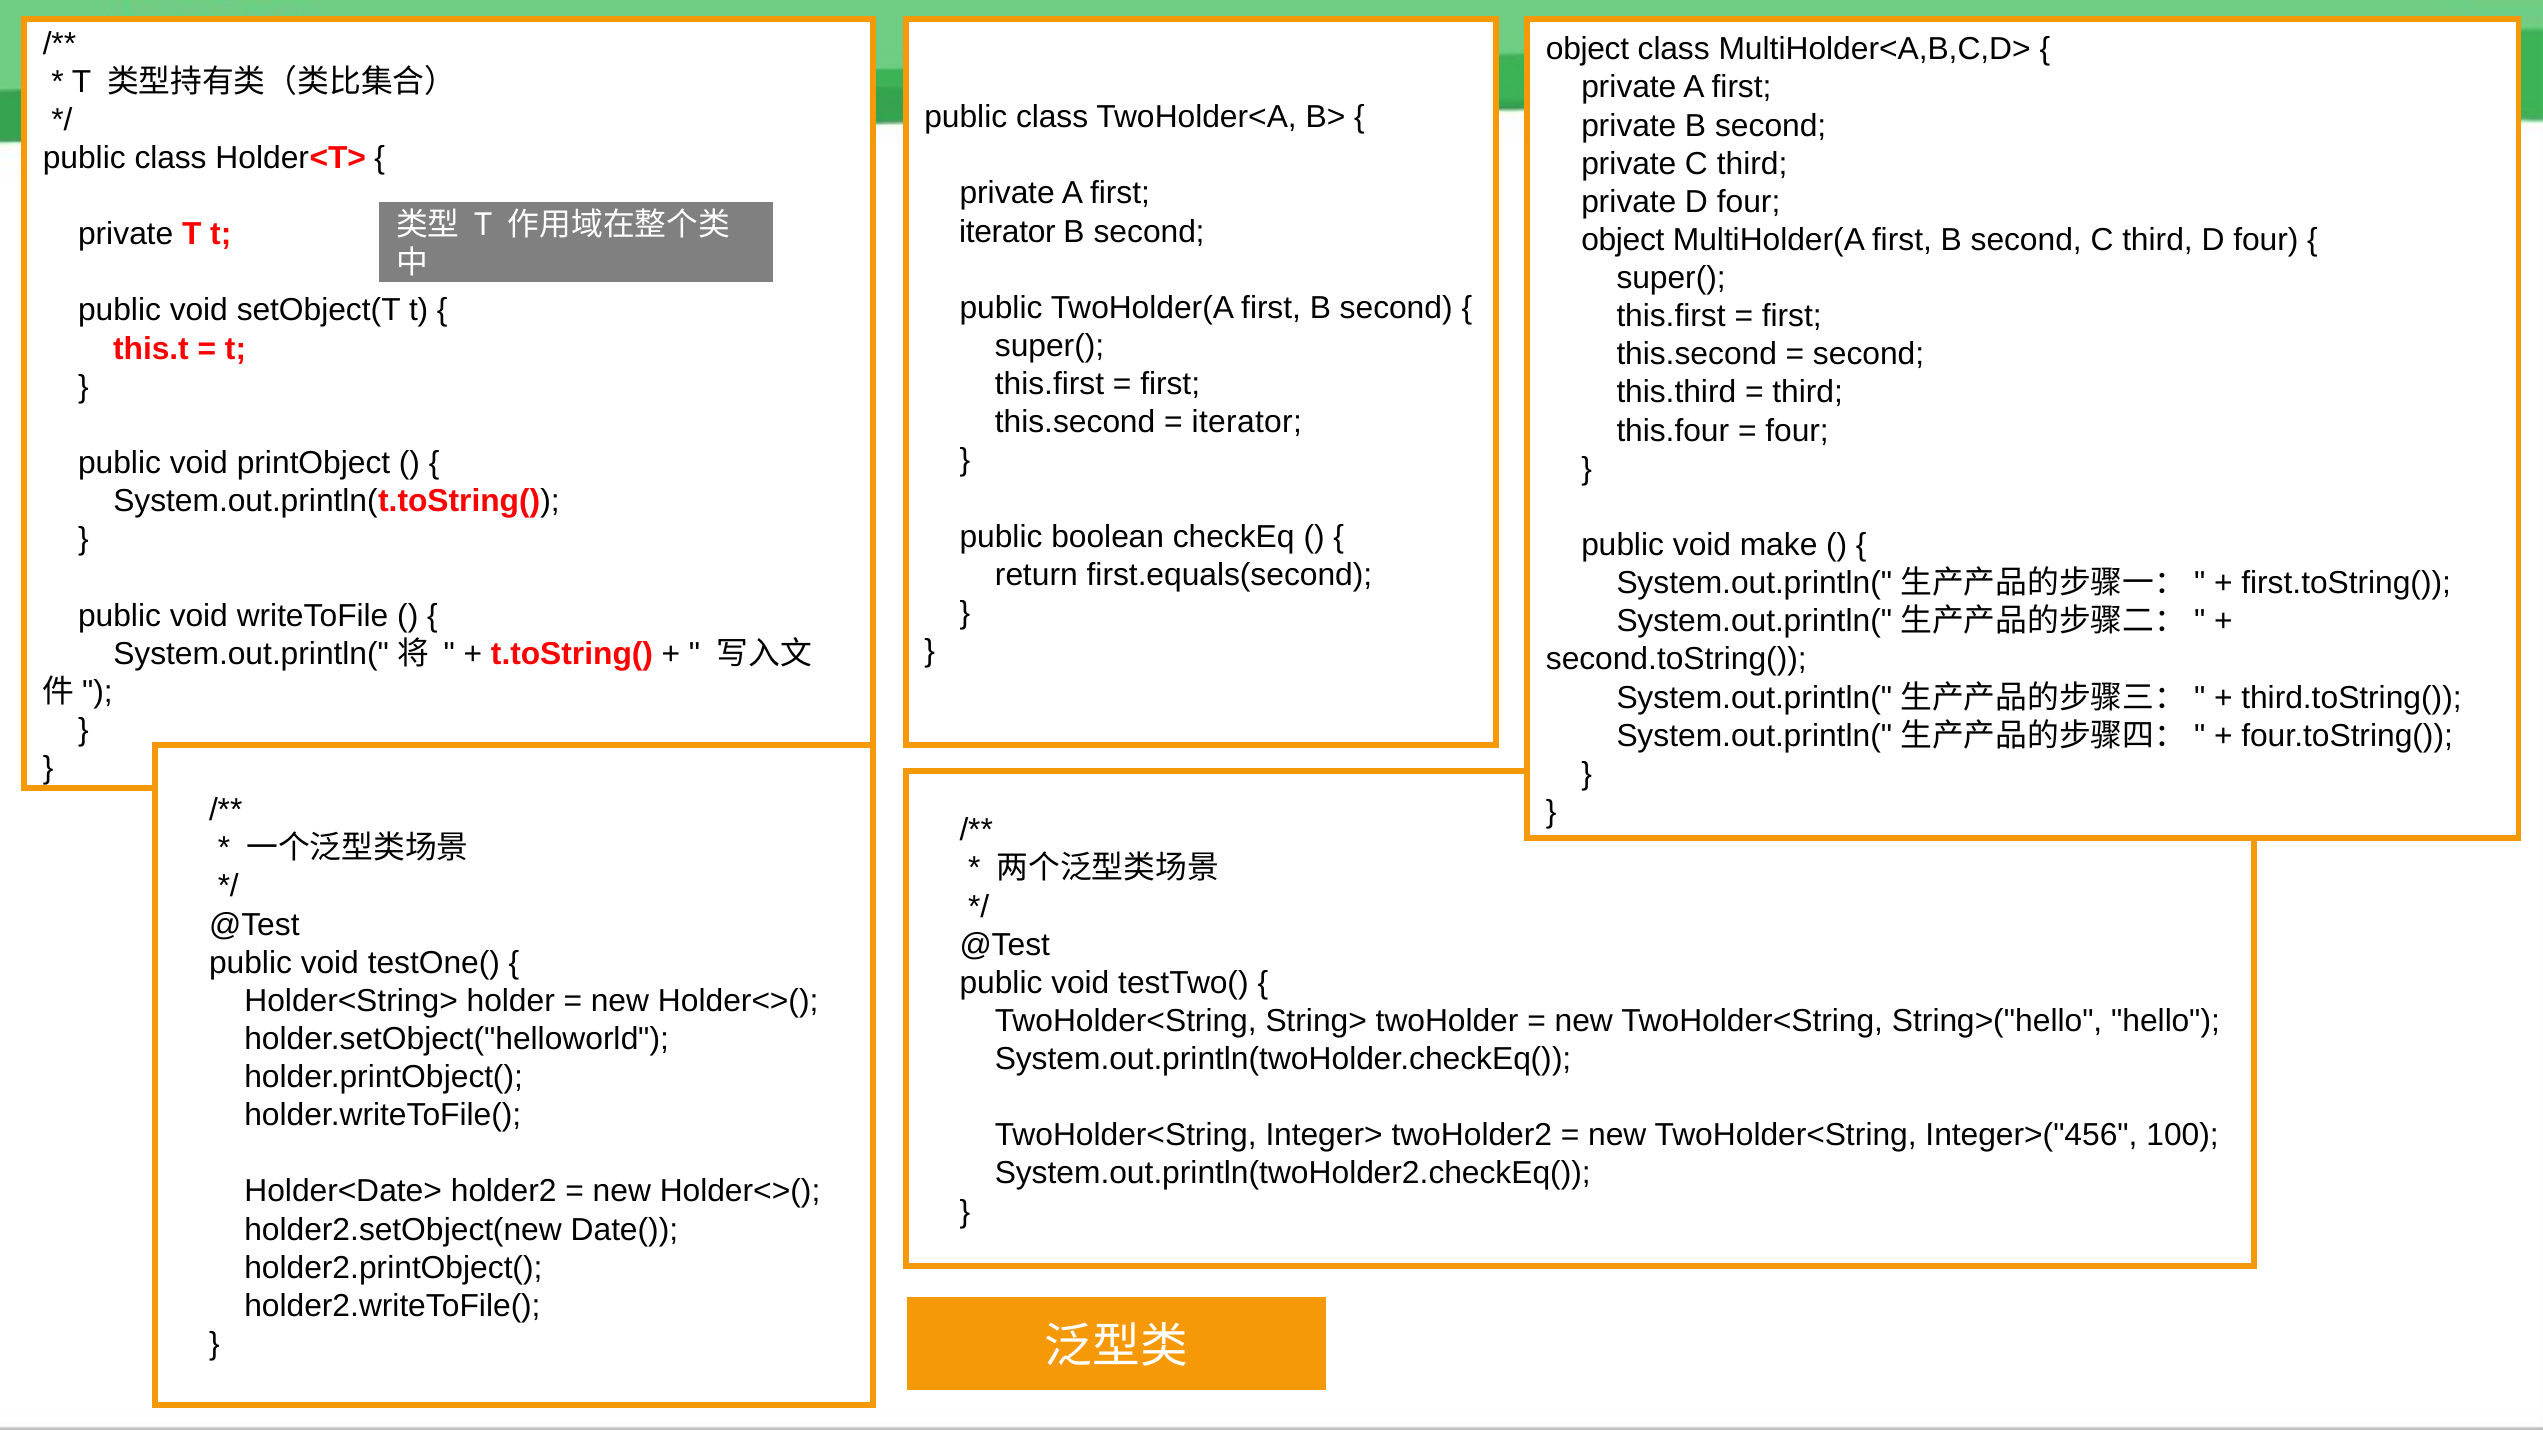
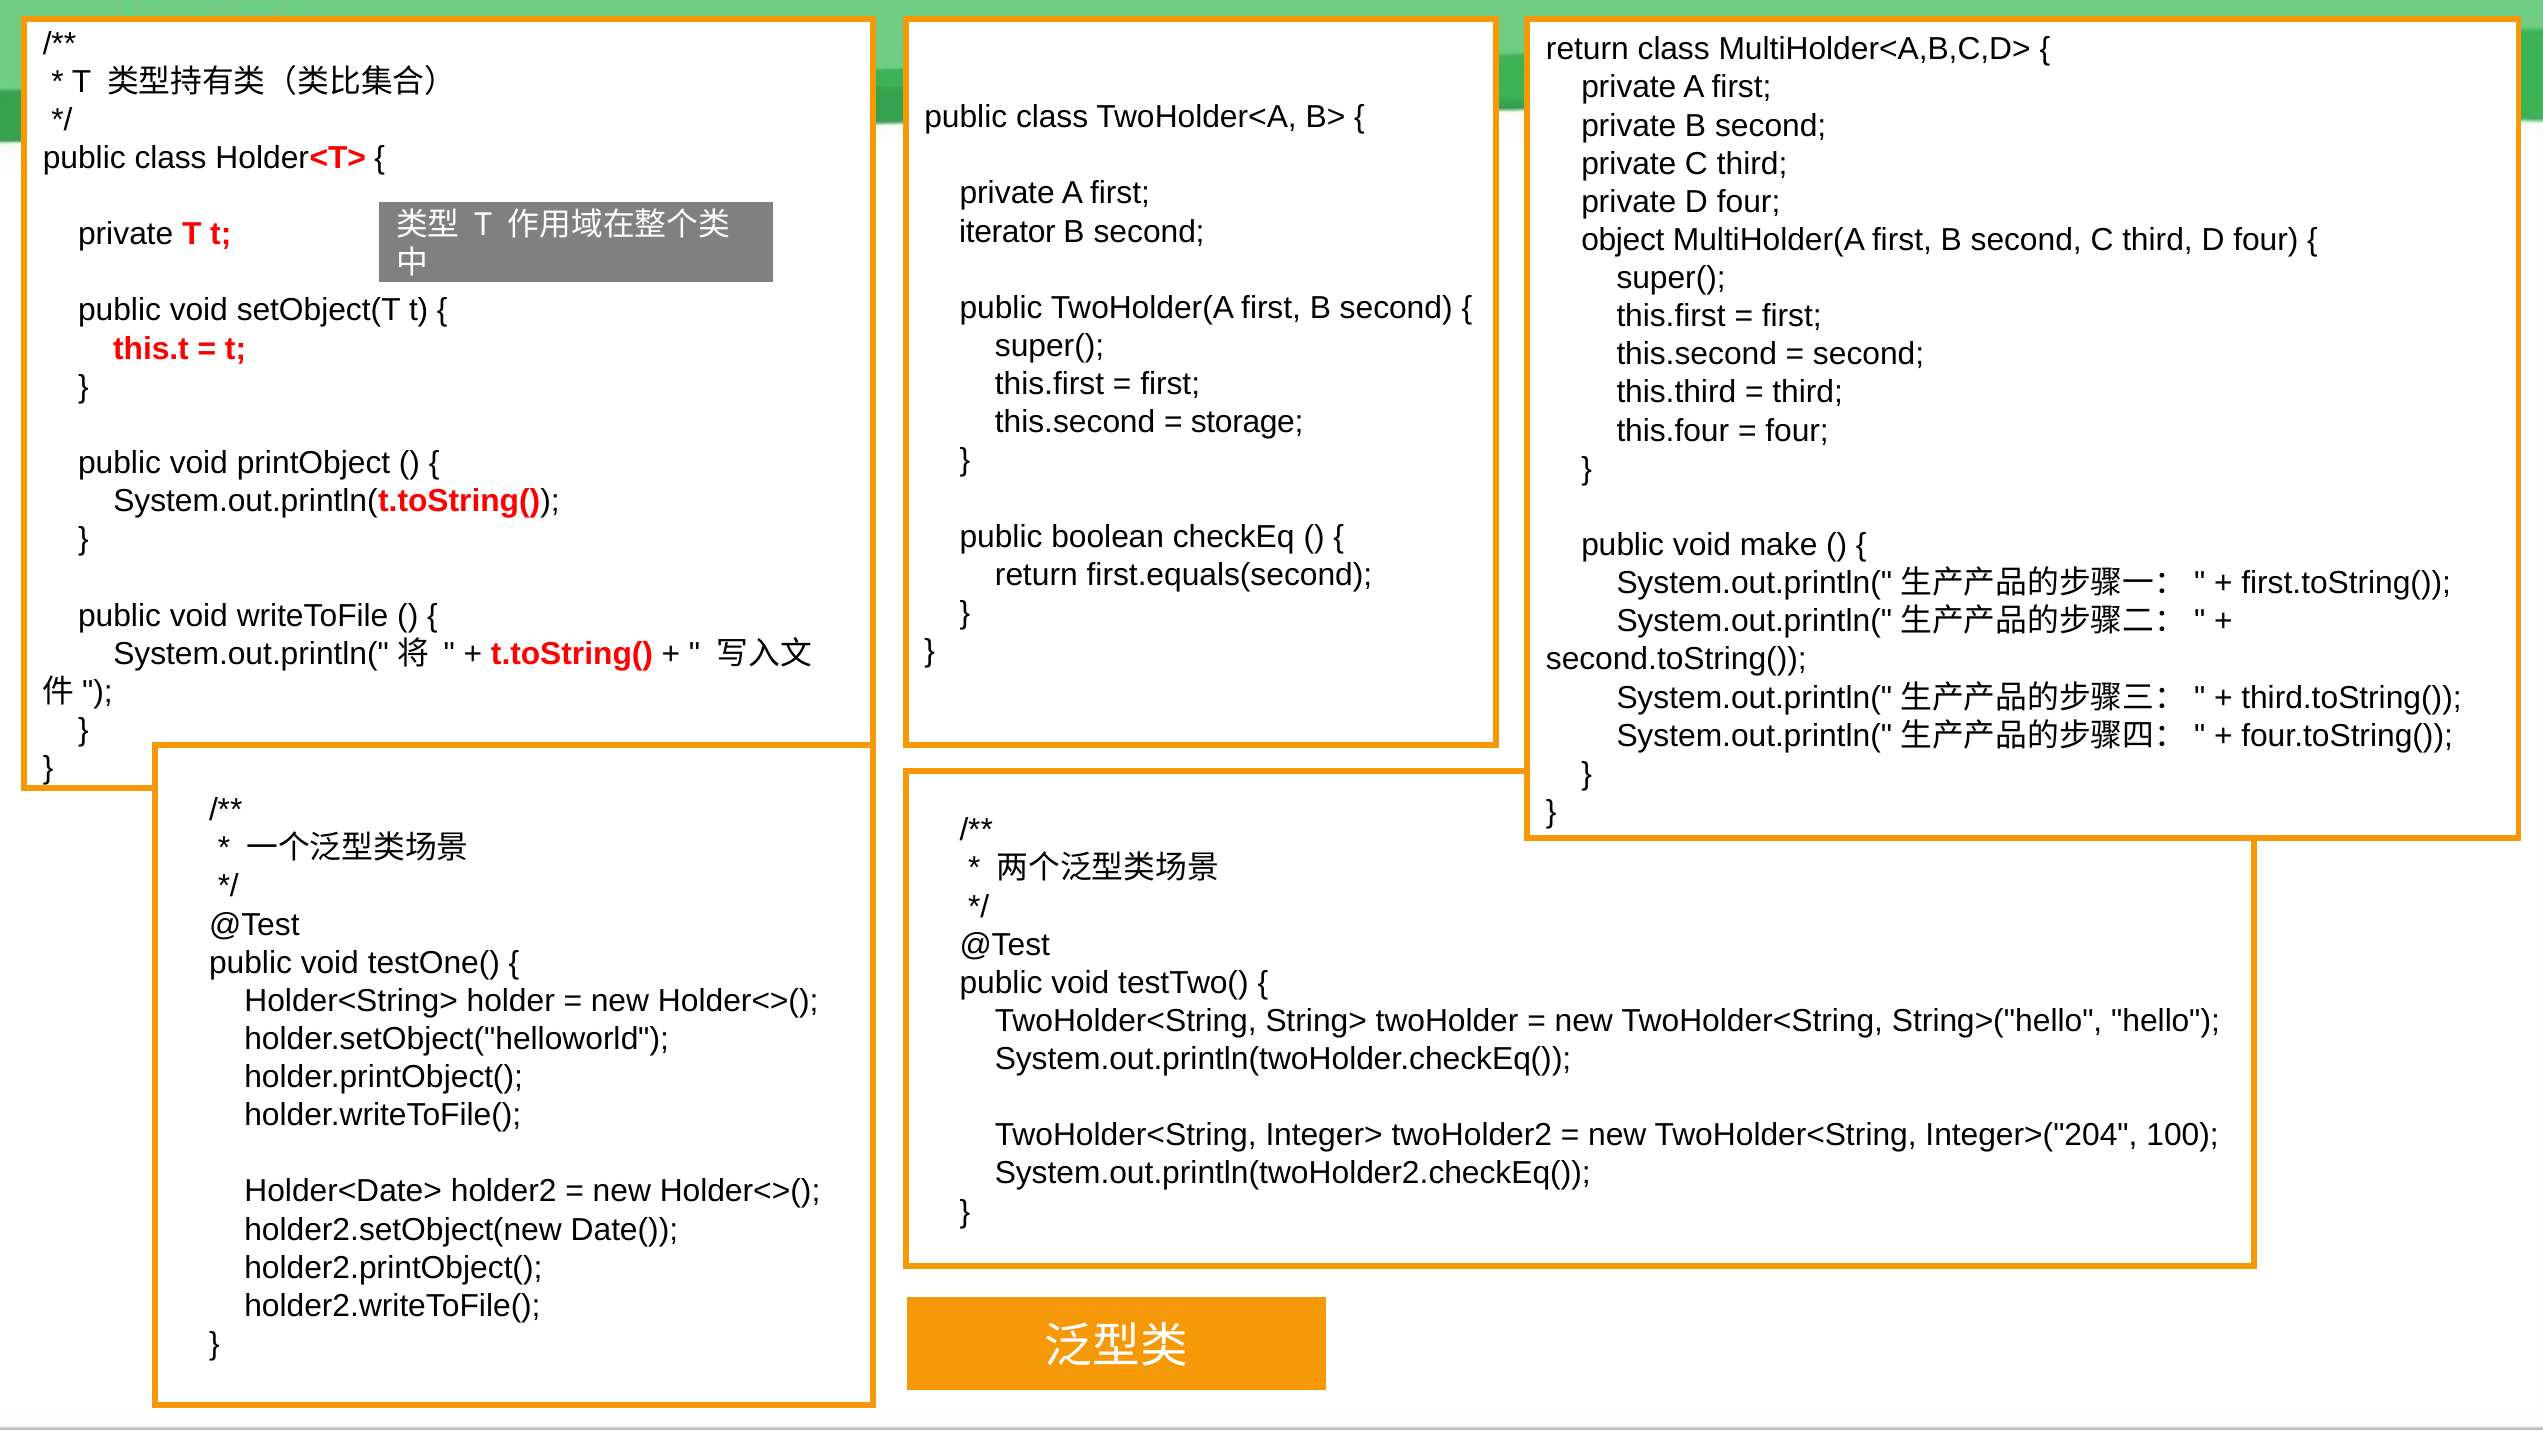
object at (1588, 49): object -> return
iterator at (1247, 422): iterator -> storage
Integer>("456: Integer>("456 -> Integer>("204
